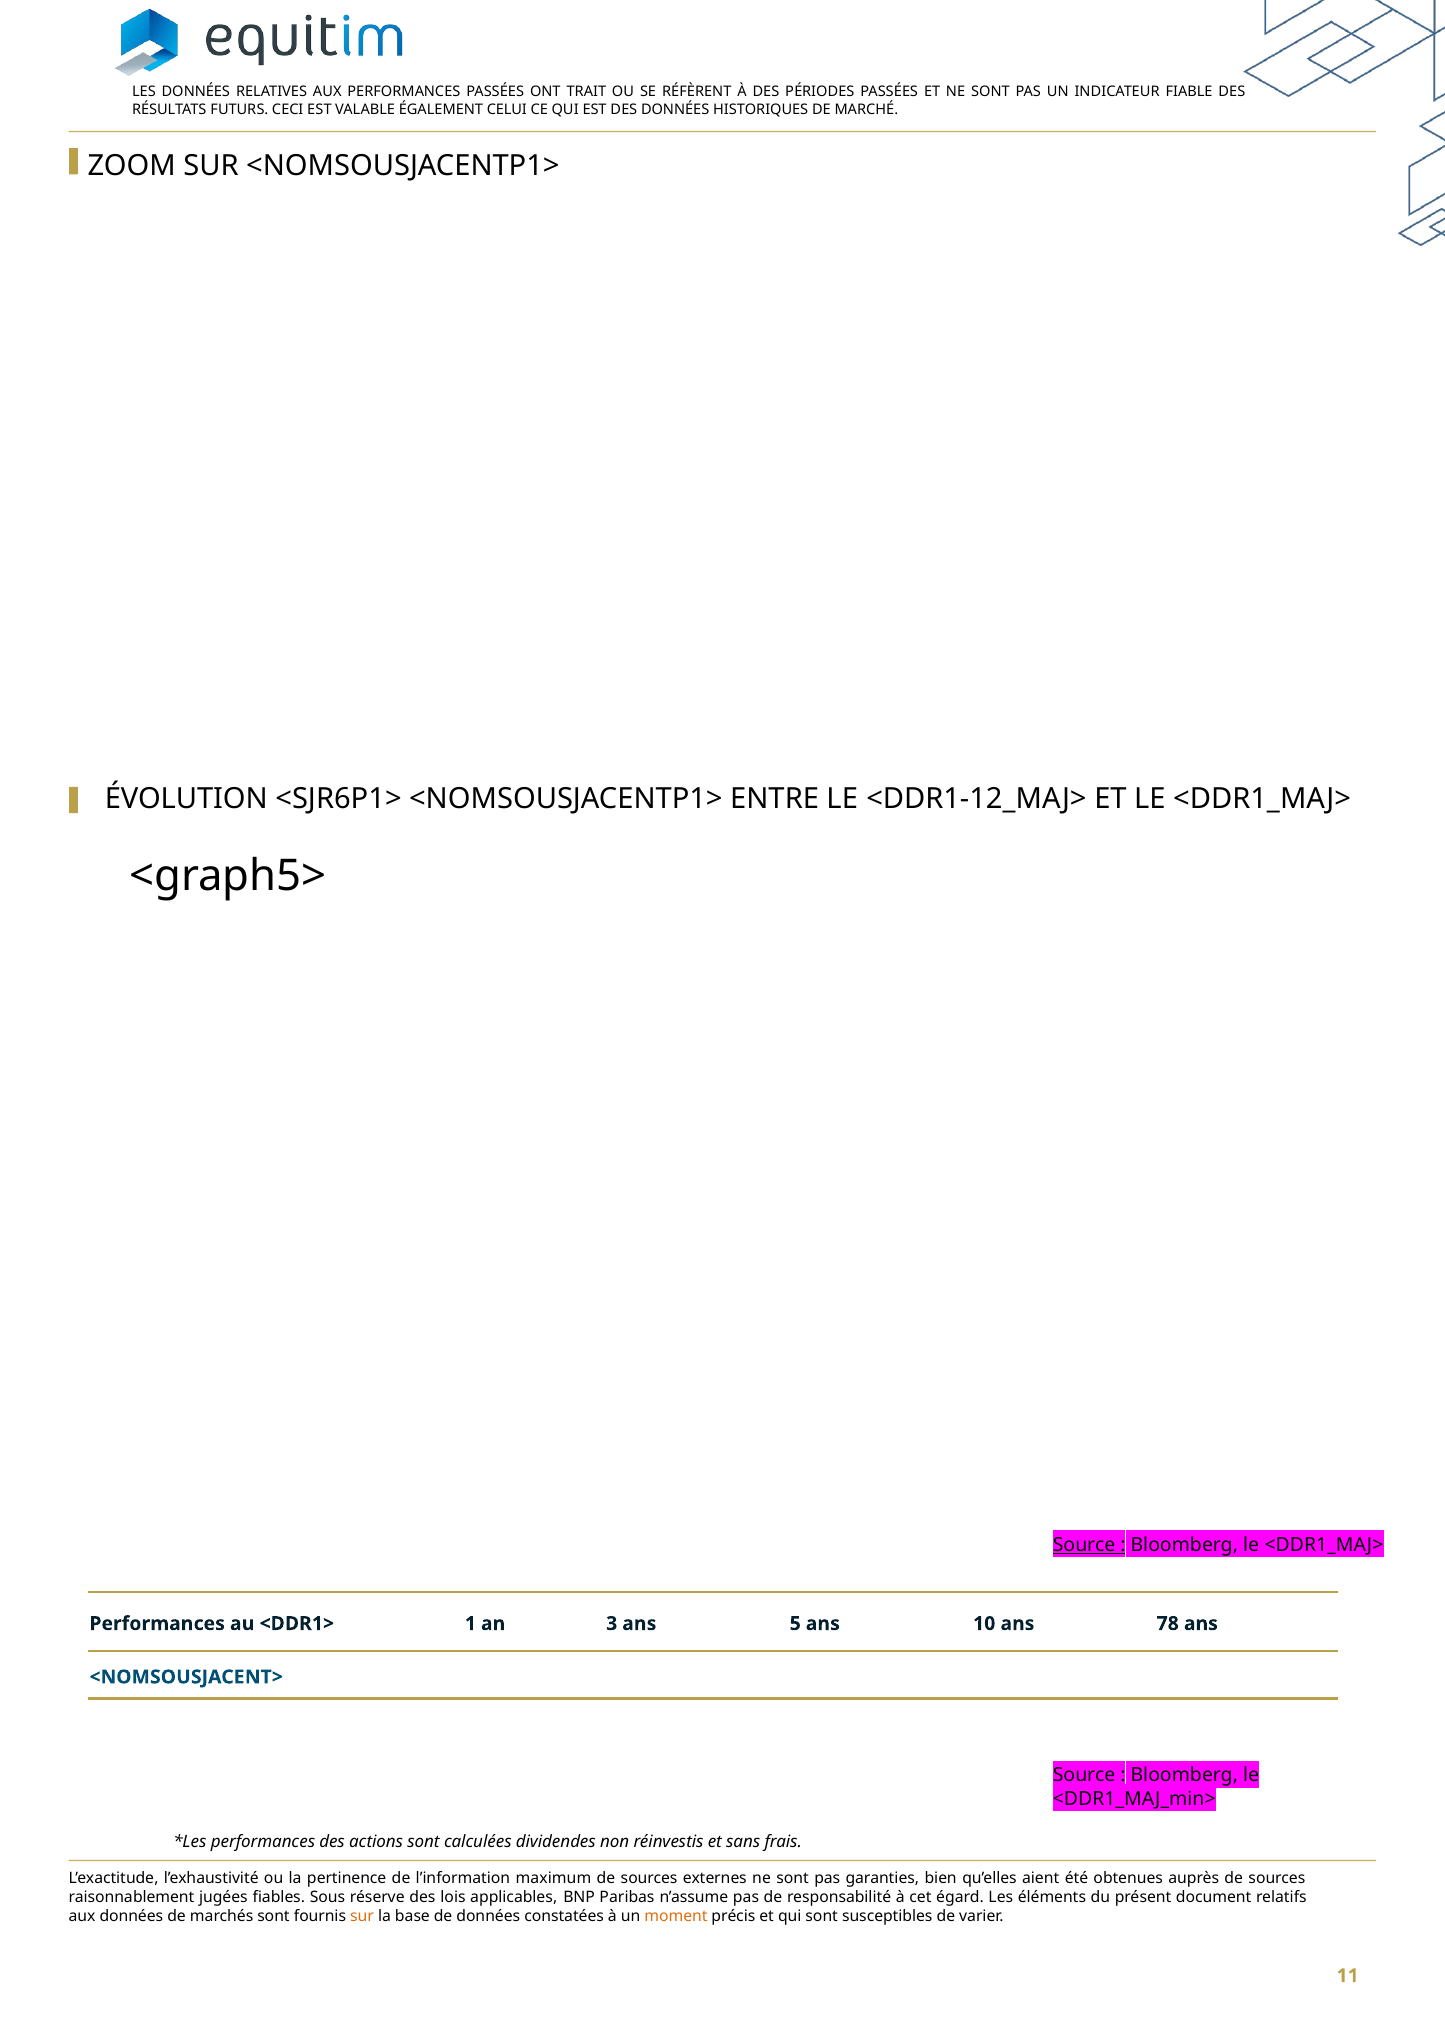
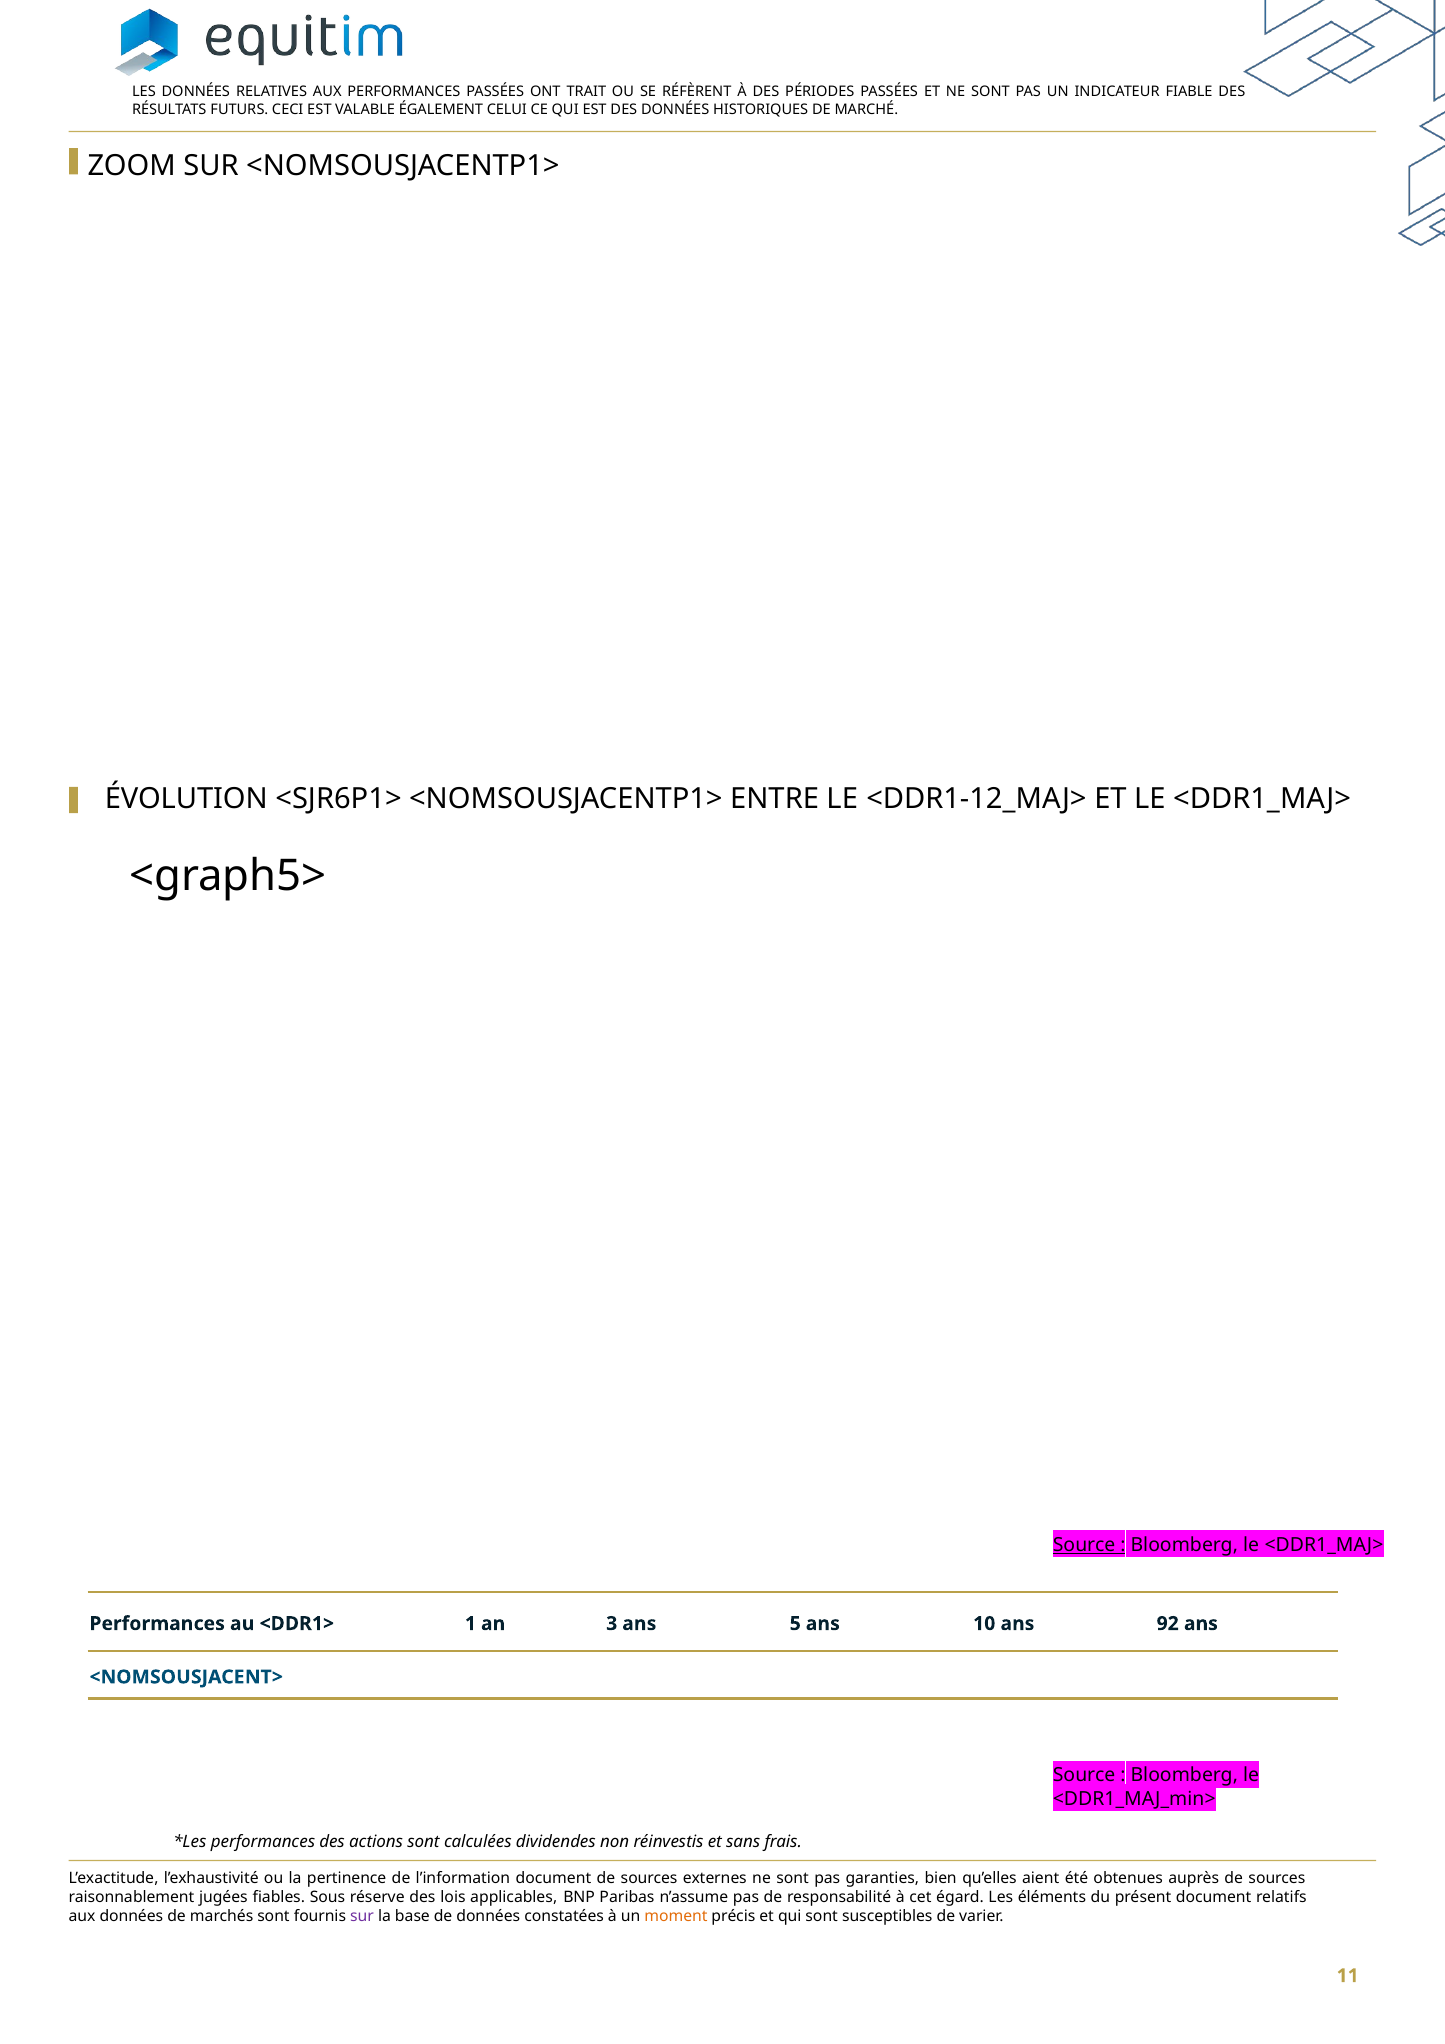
78: 78 -> 92
l’information maximum: maximum -> document
sur at (362, 1916) colour: orange -> purple
